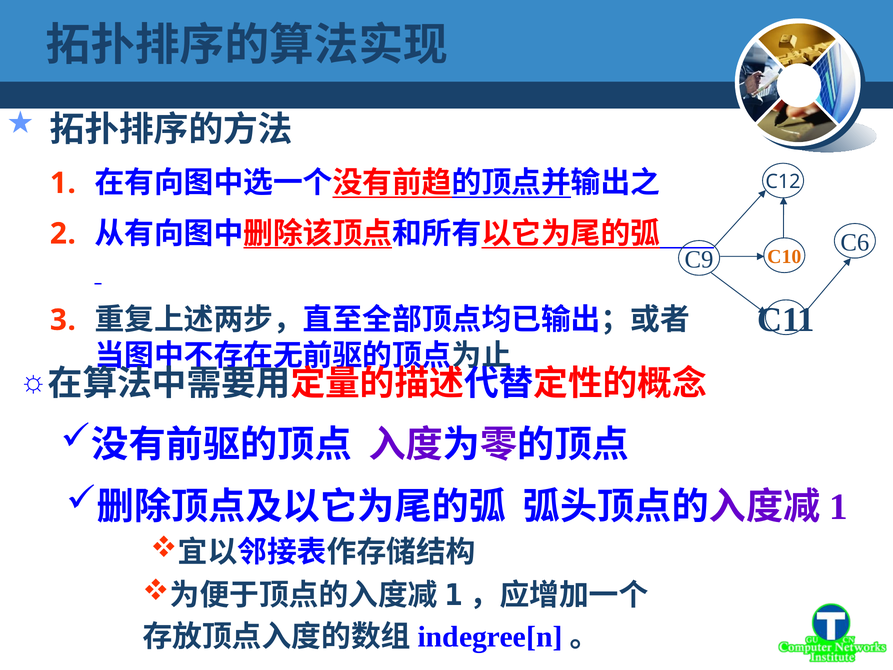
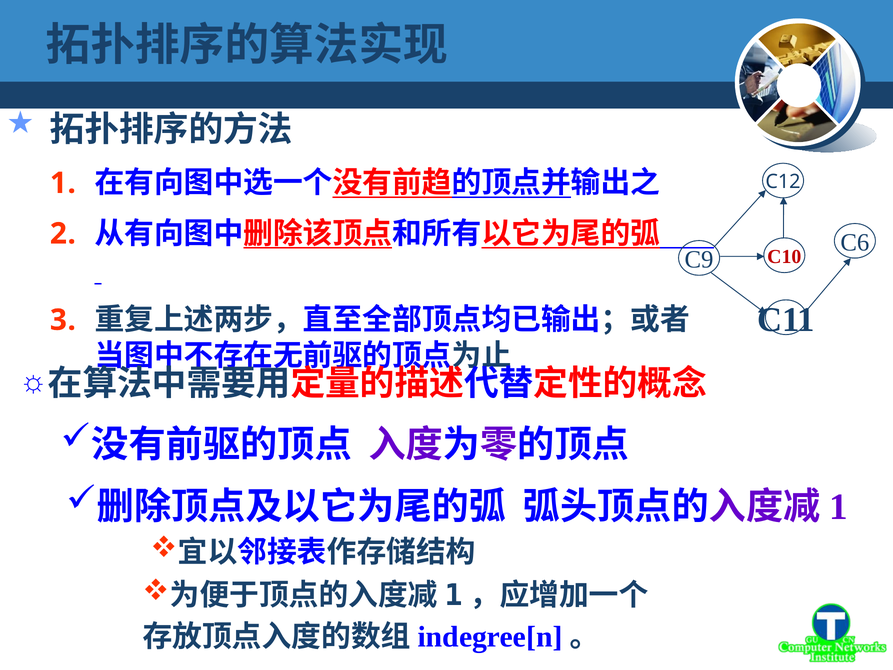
C10 colour: orange -> red
